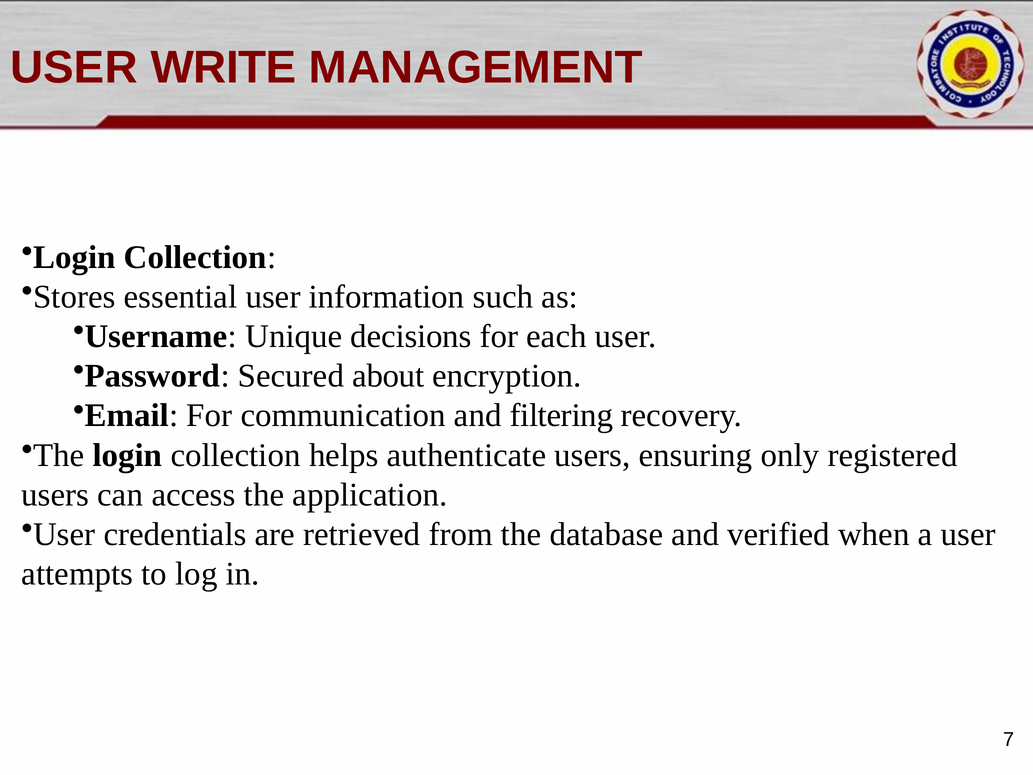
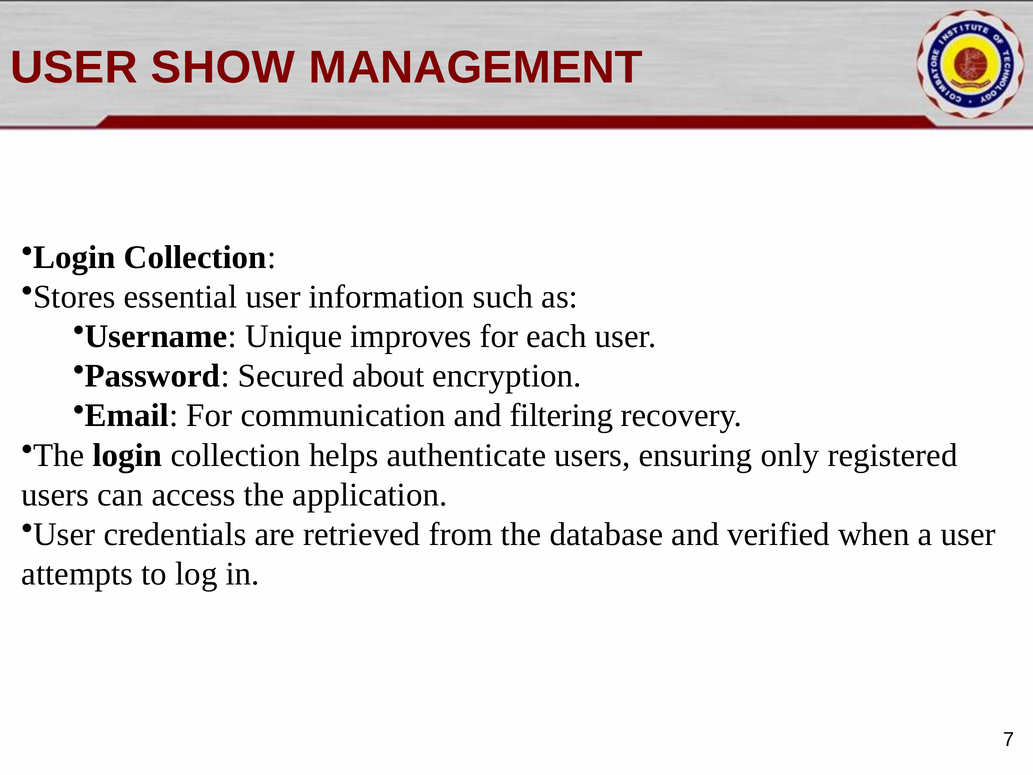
WRITE: WRITE -> SHOW
decisions: decisions -> improves
